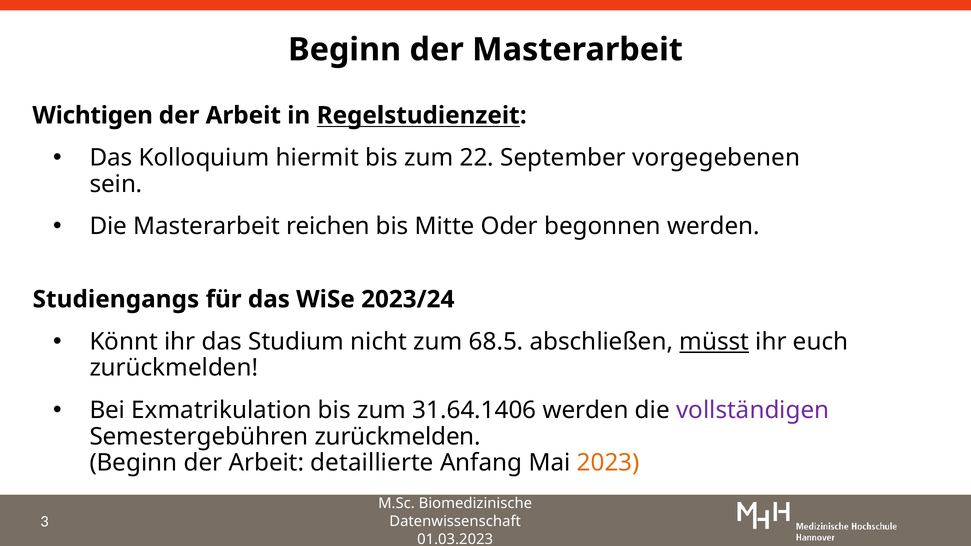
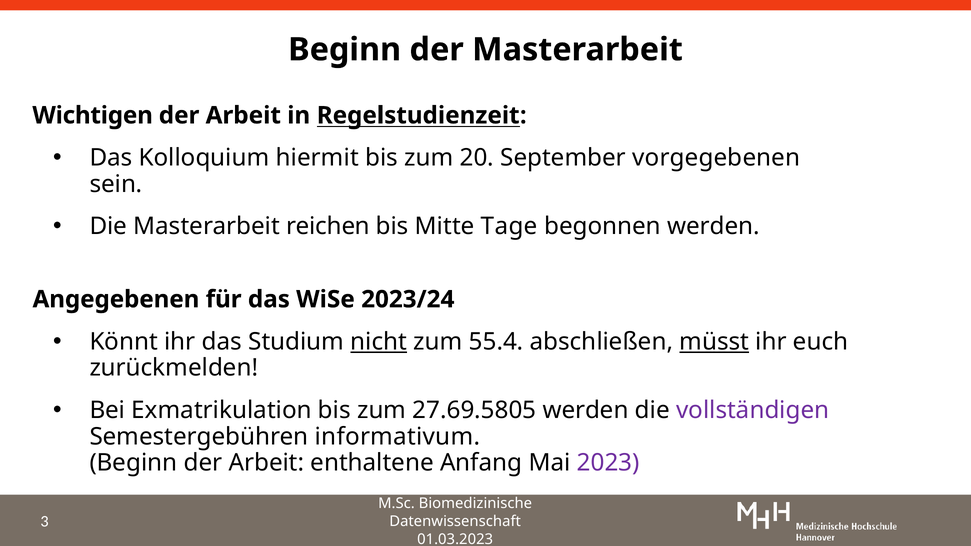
22: 22 -> 20
Oder: Oder -> Tage
Studiengangs: Studiengangs -> Angegebenen
nicht underline: none -> present
68.5: 68.5 -> 55.4
31.64.1406: 31.64.1406 -> 27.69.5805
Semestergebühren zurückmelden: zurückmelden -> informativum
detaillierte: detaillierte -> enthaltene
2023 colour: orange -> purple
